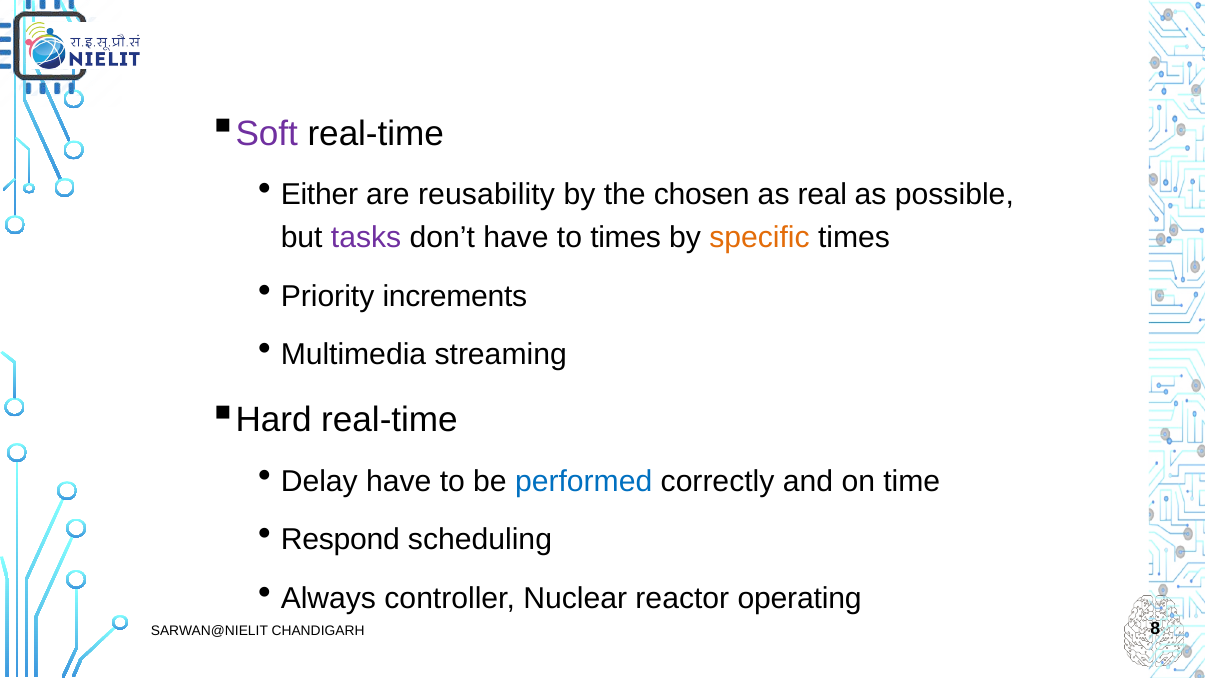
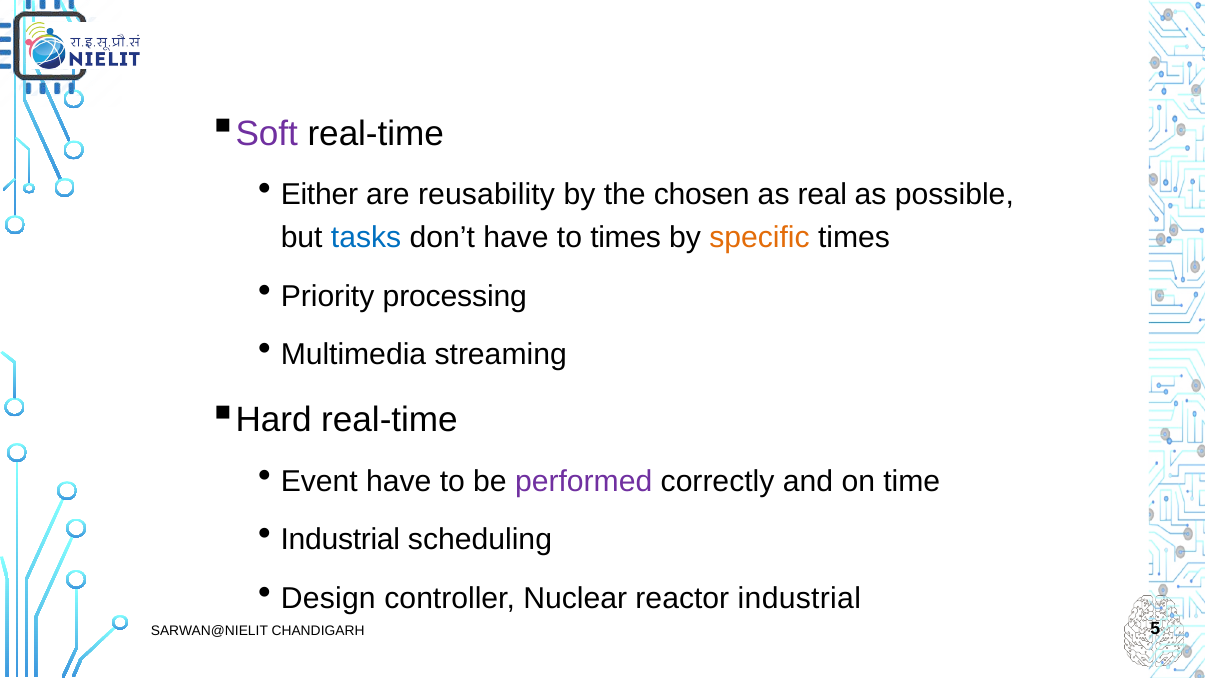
tasks colour: purple -> blue
increments: increments -> processing
Delay: Delay -> Event
performed colour: blue -> purple
Respond at (340, 540): Respond -> Industrial
Always: Always -> Design
reactor operating: operating -> industrial
8: 8 -> 5
